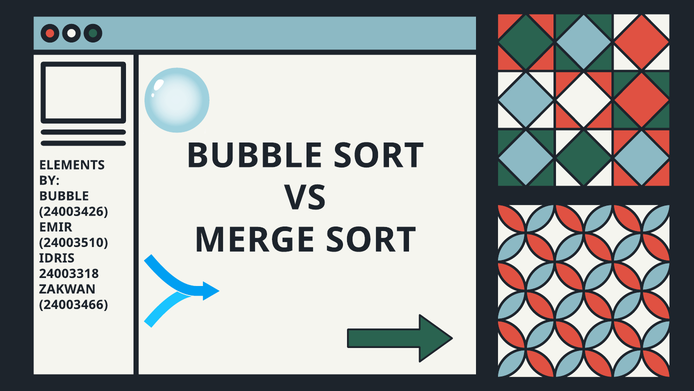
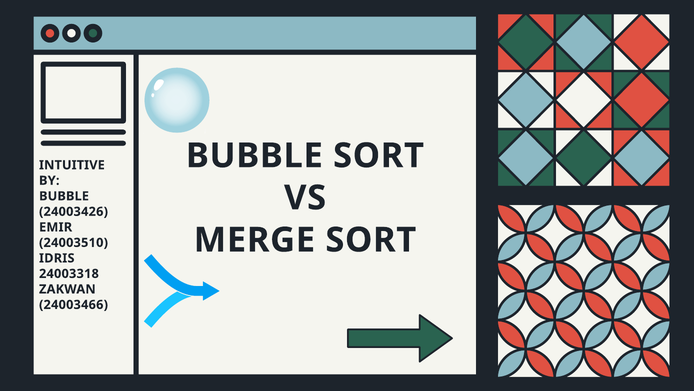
ELEMENTS: ELEMENTS -> INTUITIVE
